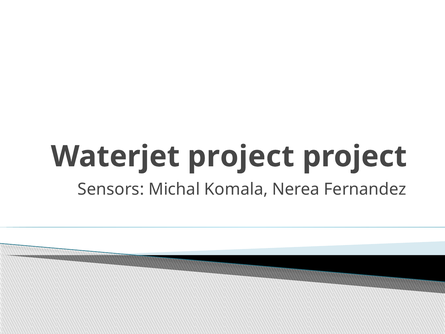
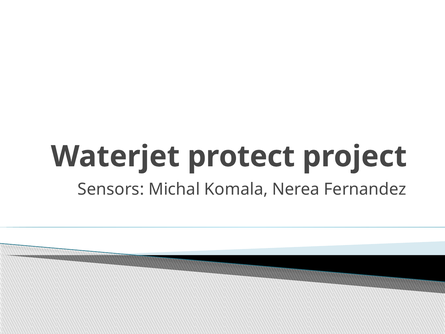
Waterjet project: project -> protect
